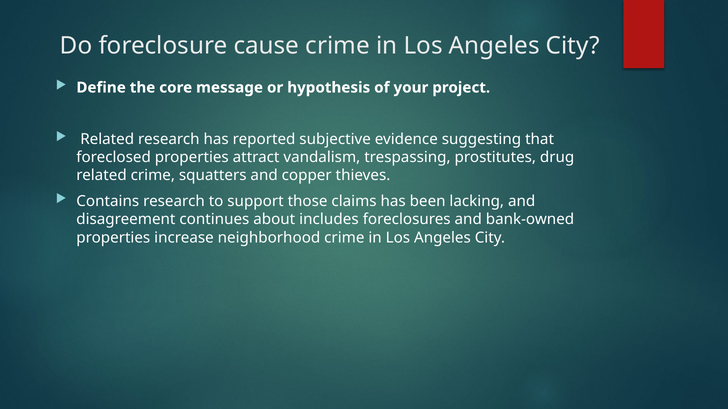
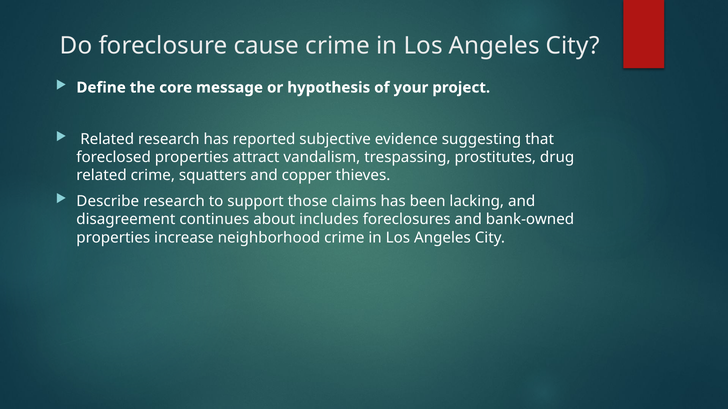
Contains: Contains -> Describe
